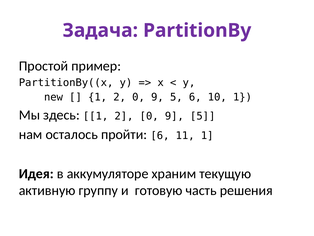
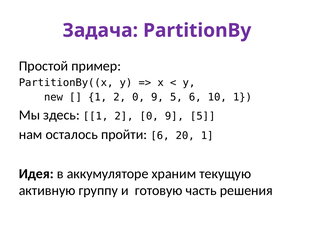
11: 11 -> 20
